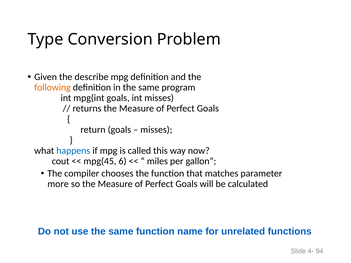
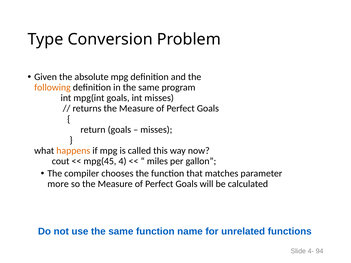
describe: describe -> absolute
happens colour: blue -> orange
6: 6 -> 4
